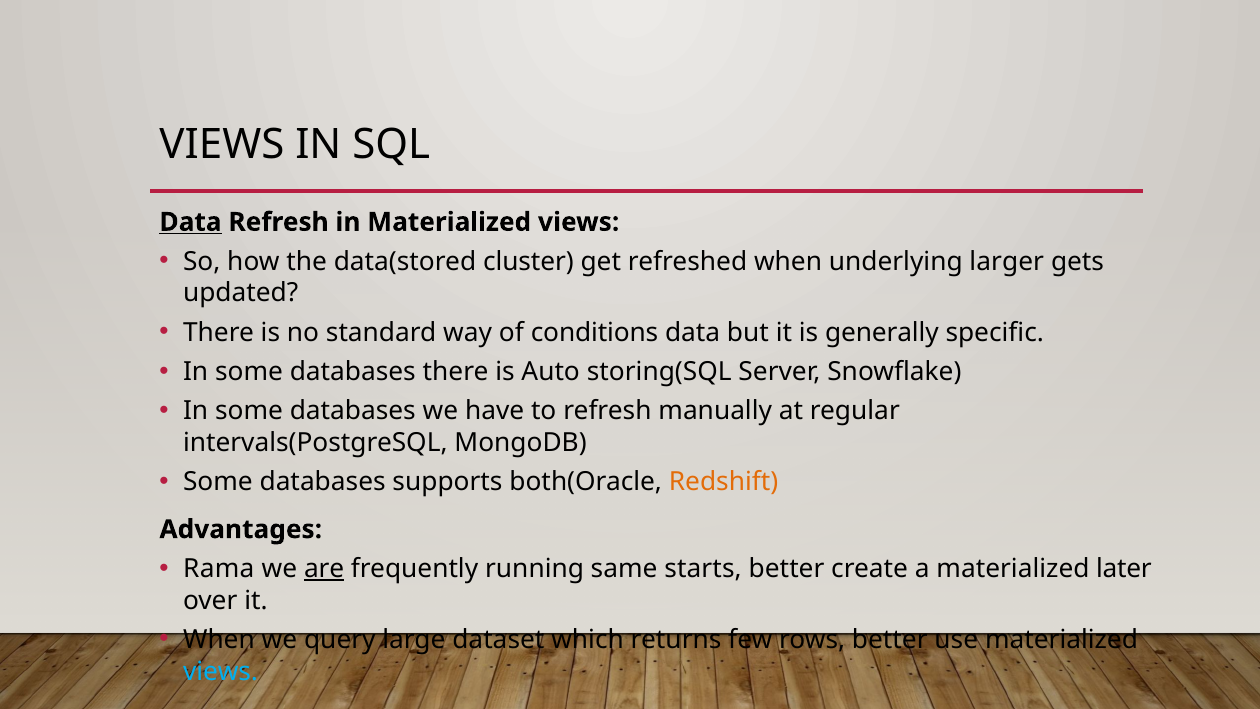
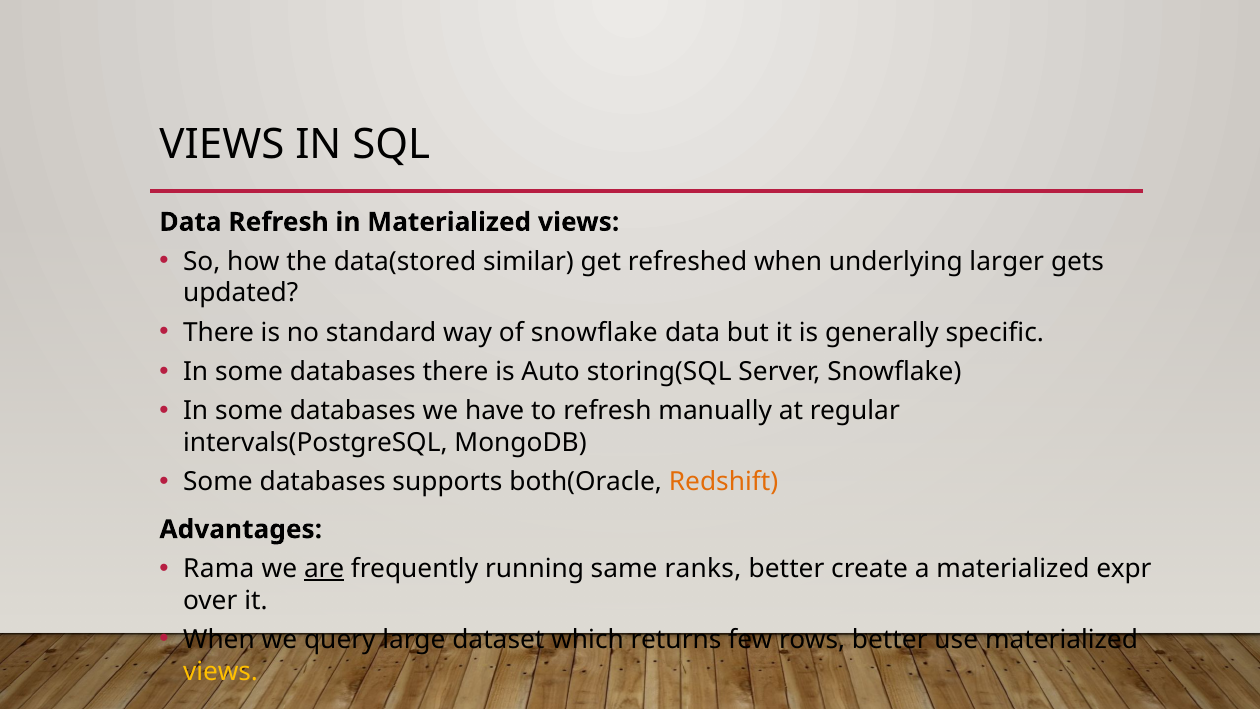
Data at (190, 222) underline: present -> none
cluster: cluster -> similar
of conditions: conditions -> snowflake
starts: starts -> ranks
later: later -> expr
views at (221, 671) colour: light blue -> yellow
